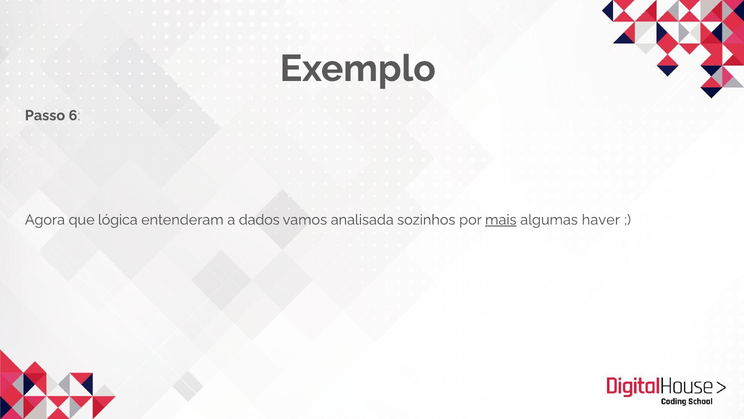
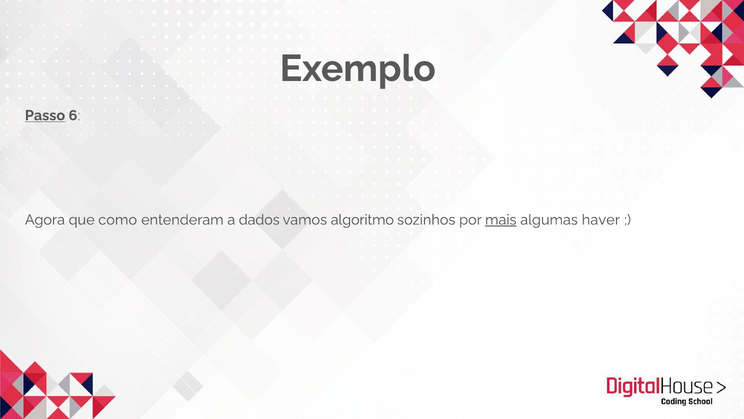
Passo underline: none -> present
lógica: lógica -> como
analisada: analisada -> algoritmo
